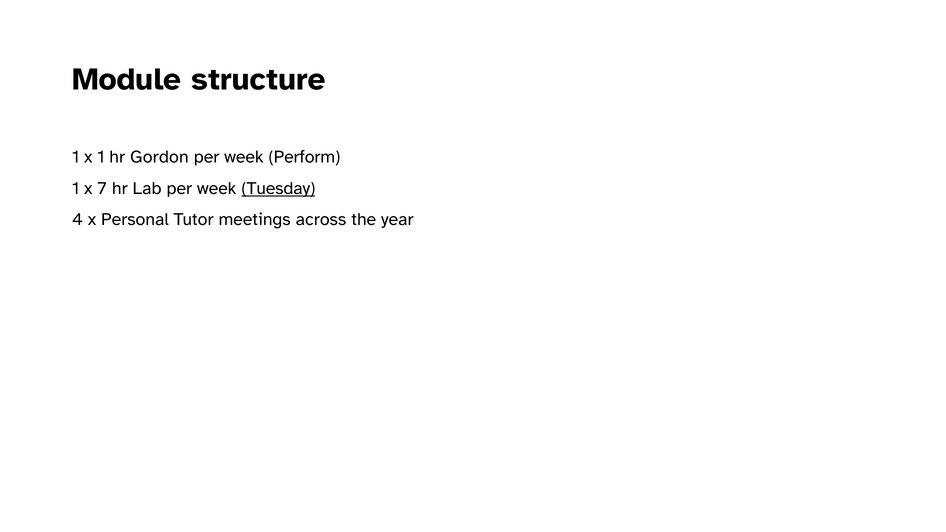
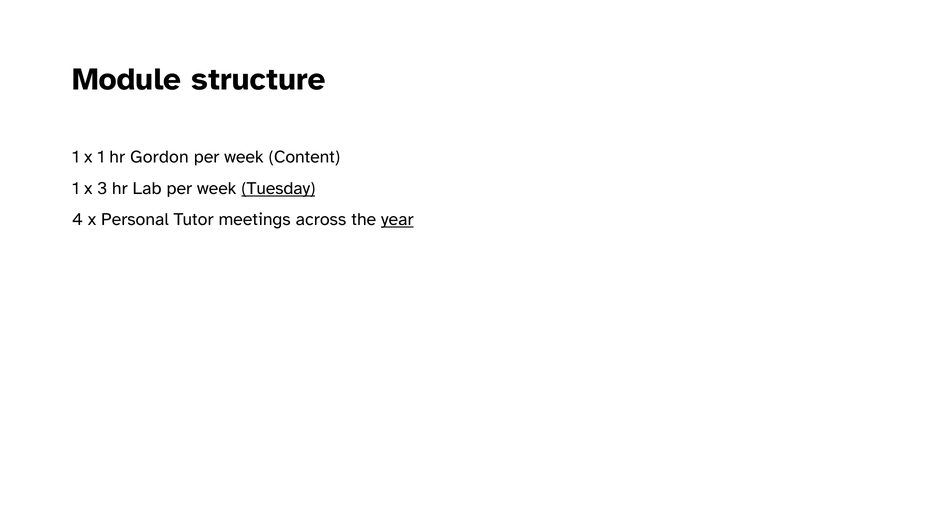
Perform: Perform -> Content
7: 7 -> 3
year underline: none -> present
